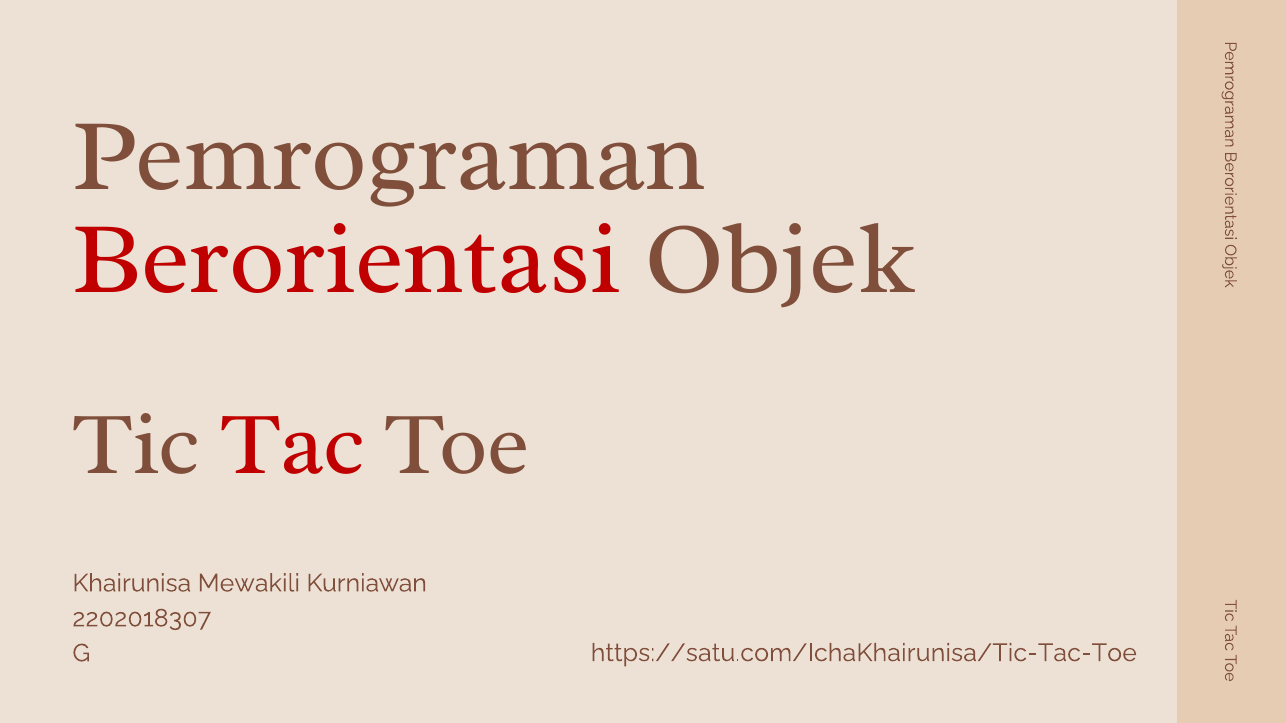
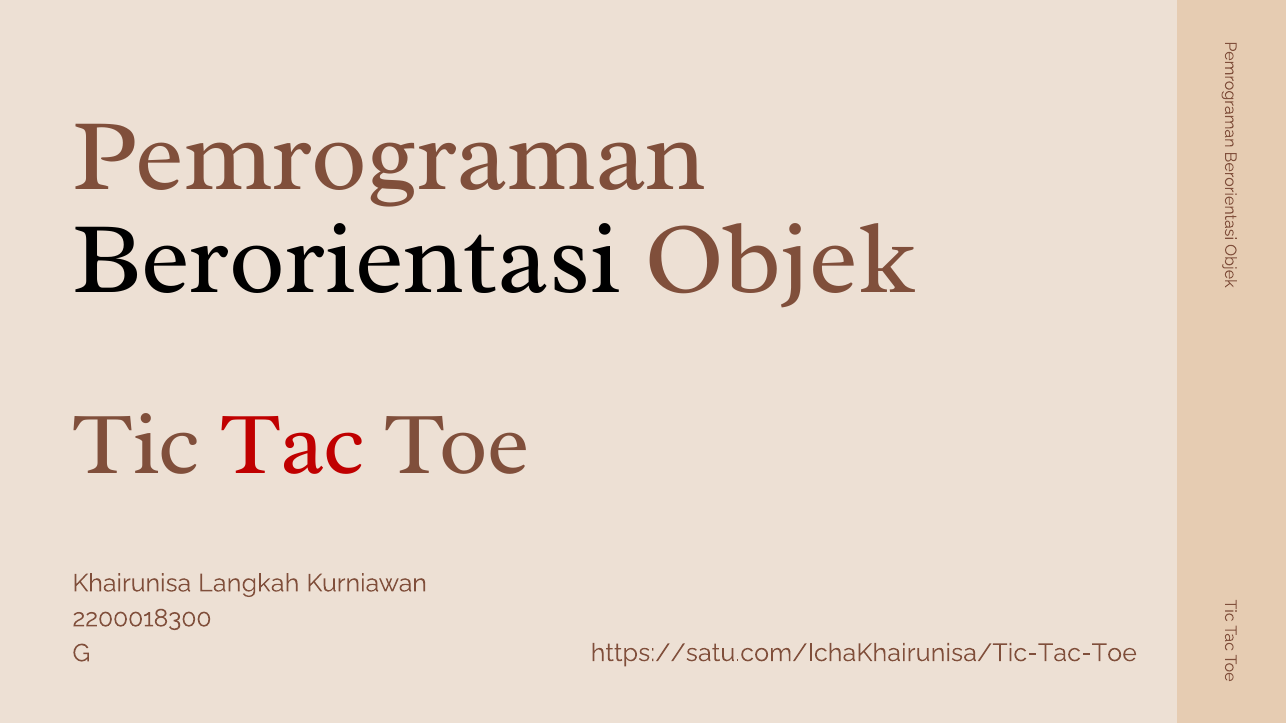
Berorientasi colour: red -> black
Mewakili: Mewakili -> Langkah
2202018307: 2202018307 -> 2200018300
